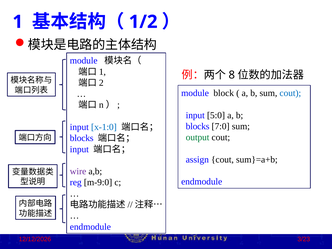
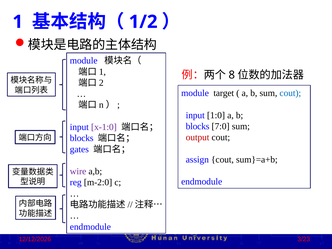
block: block -> target
5:0: 5:0 -> 1:0
x-1:0 colour: blue -> purple
output colour: green -> red
input at (79, 149): input -> gates
m-9:0: m-9:0 -> m-2:0
